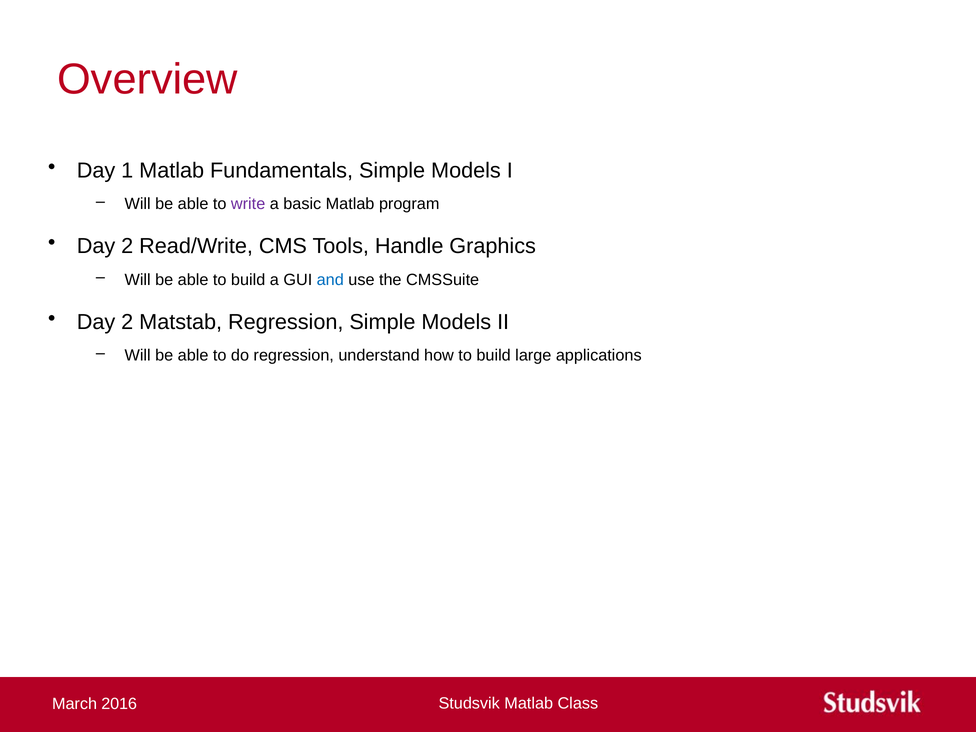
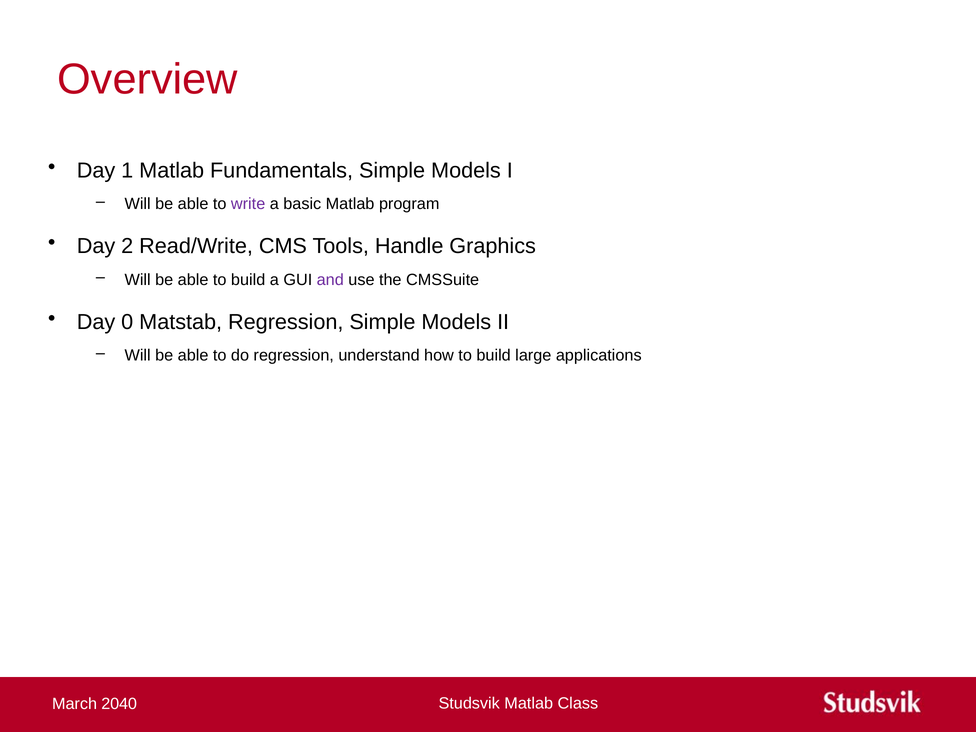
and colour: blue -> purple
2 at (127, 322): 2 -> 0
2016: 2016 -> 2040
